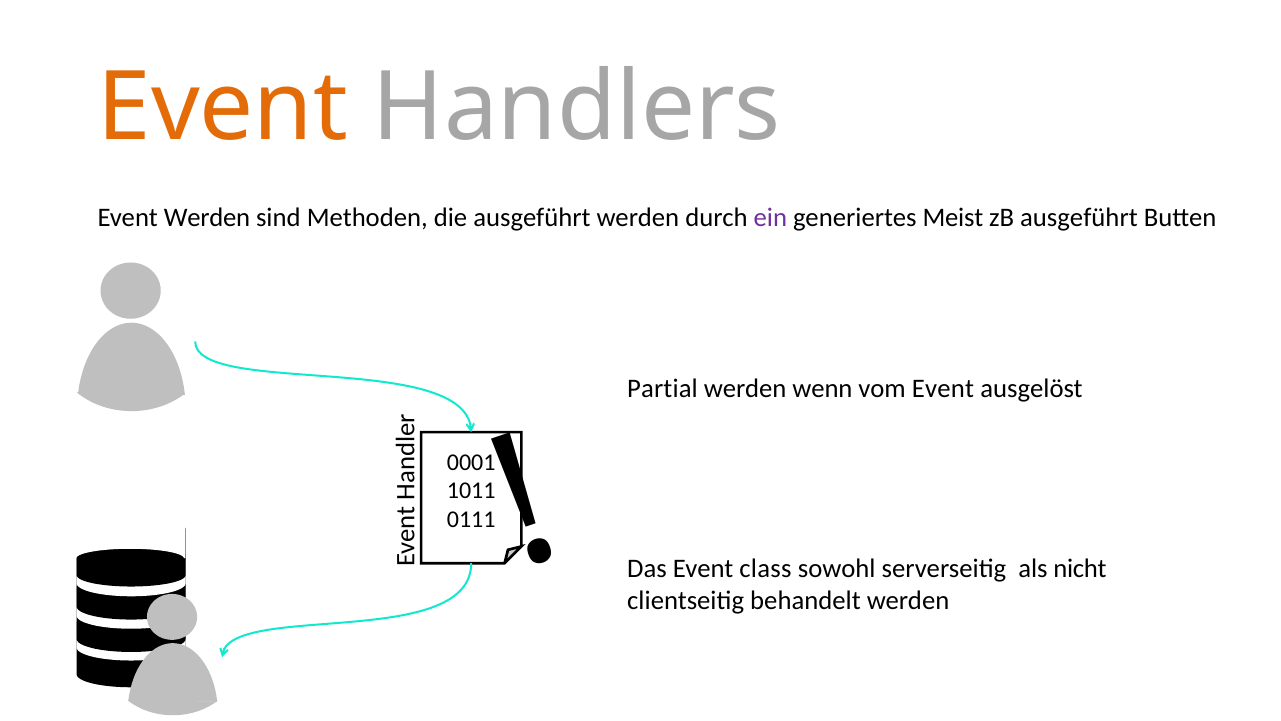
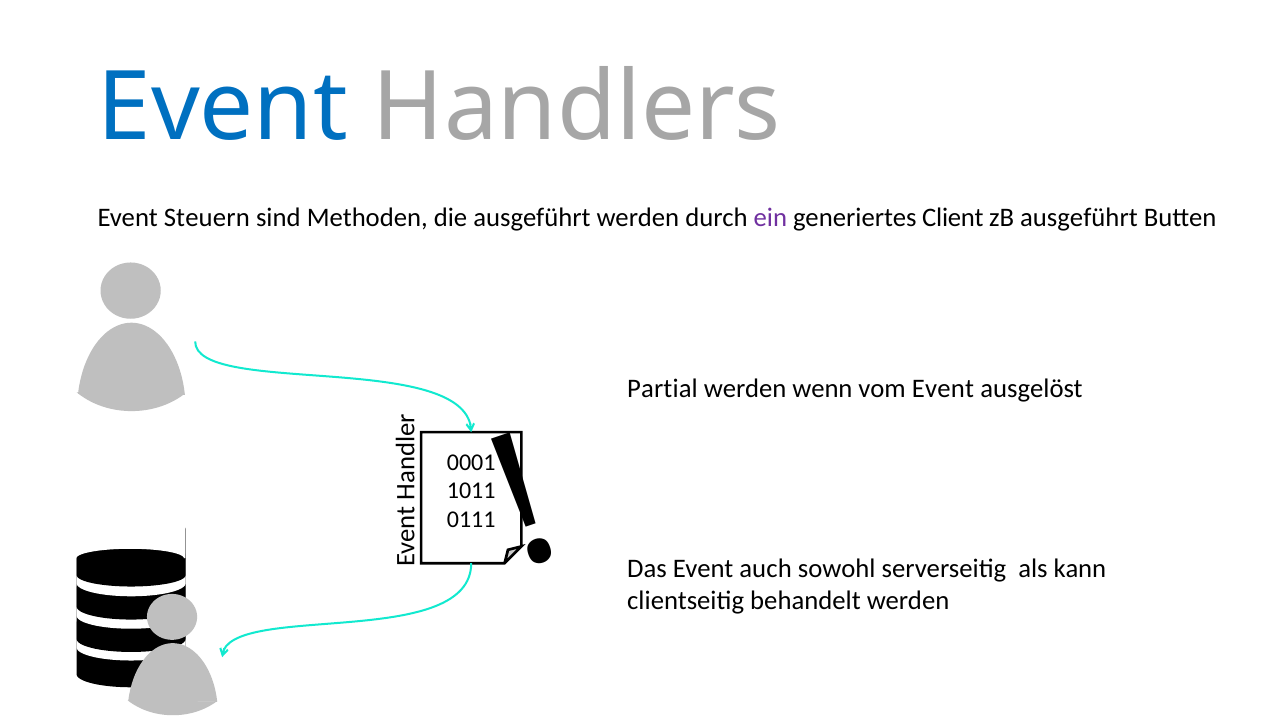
Event at (223, 107) colour: orange -> blue
Event Werden: Werden -> Steuern
Meist: Meist -> Client
class: class -> auch
nicht: nicht -> kann
